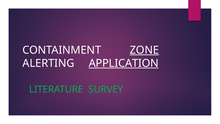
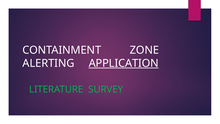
ZONE underline: present -> none
